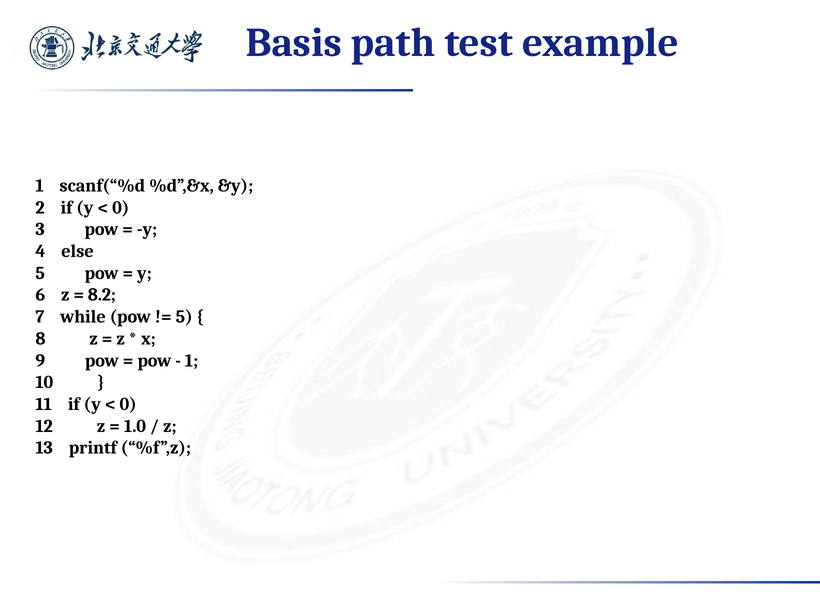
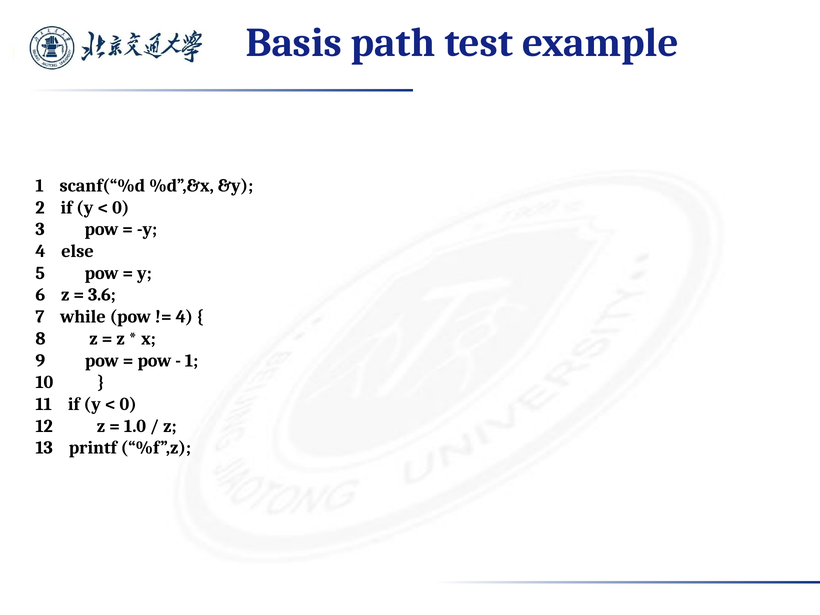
8.2: 8.2 -> 3.6
5 at (184, 317): 5 -> 4
